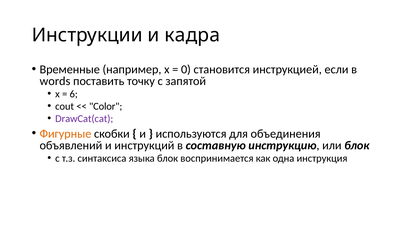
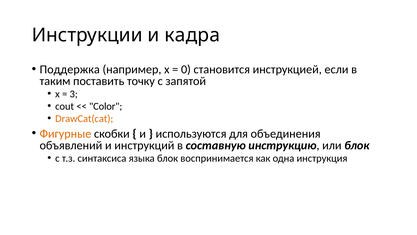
Временные: Временные -> Поддержка
words: words -> таким
6: 6 -> 3
DrawCat(cat colour: purple -> orange
